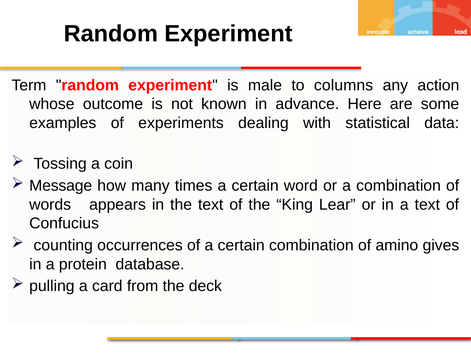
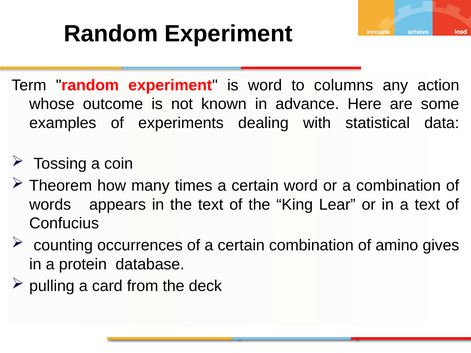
is male: male -> word
Message: Message -> Theorem
